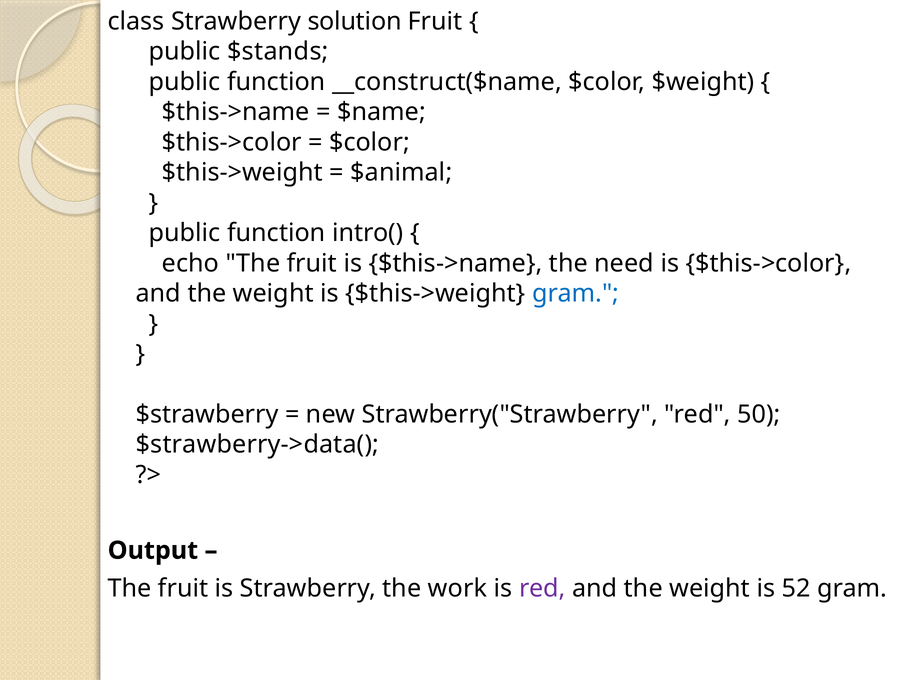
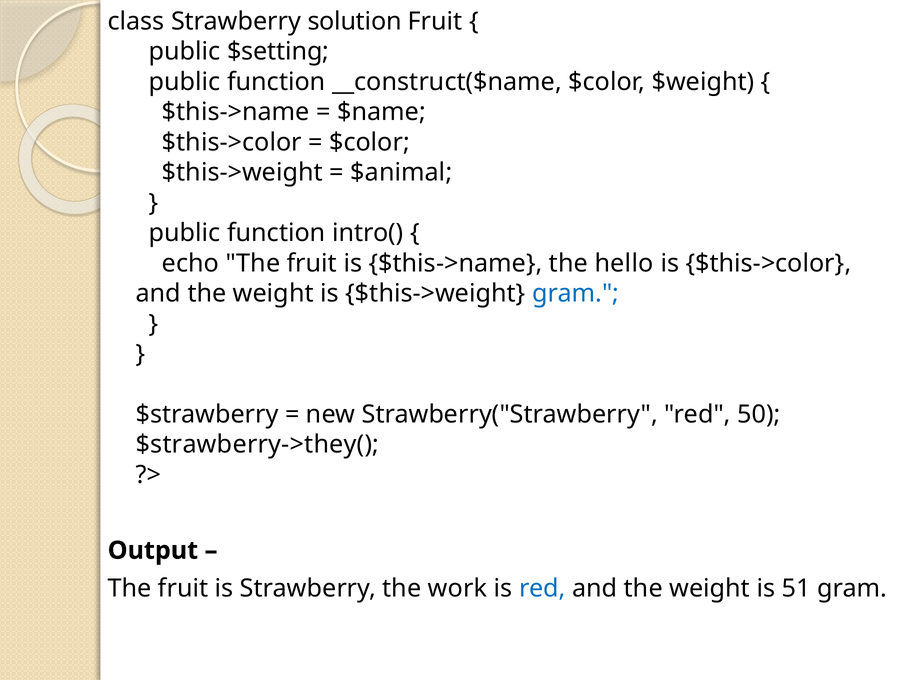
$stands: $stands -> $setting
need: need -> hello
$strawberry->data(: $strawberry->data( -> $strawberry->they(
red at (542, 588) colour: purple -> blue
52: 52 -> 51
